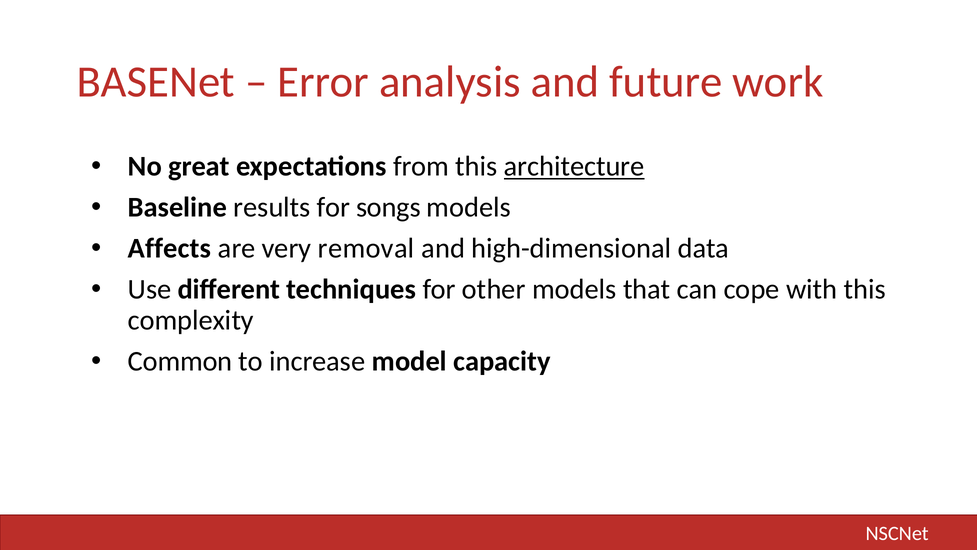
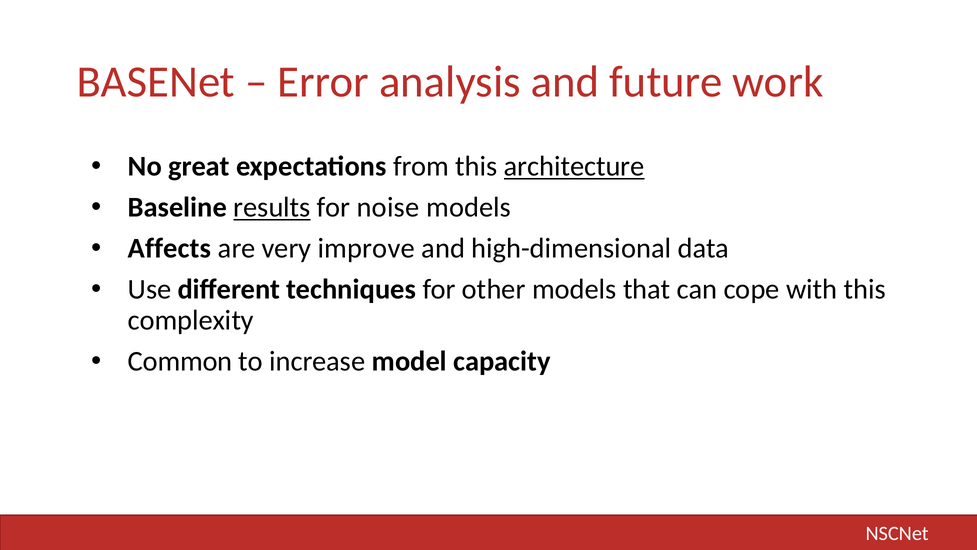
results underline: none -> present
songs: songs -> noise
removal: removal -> improve
